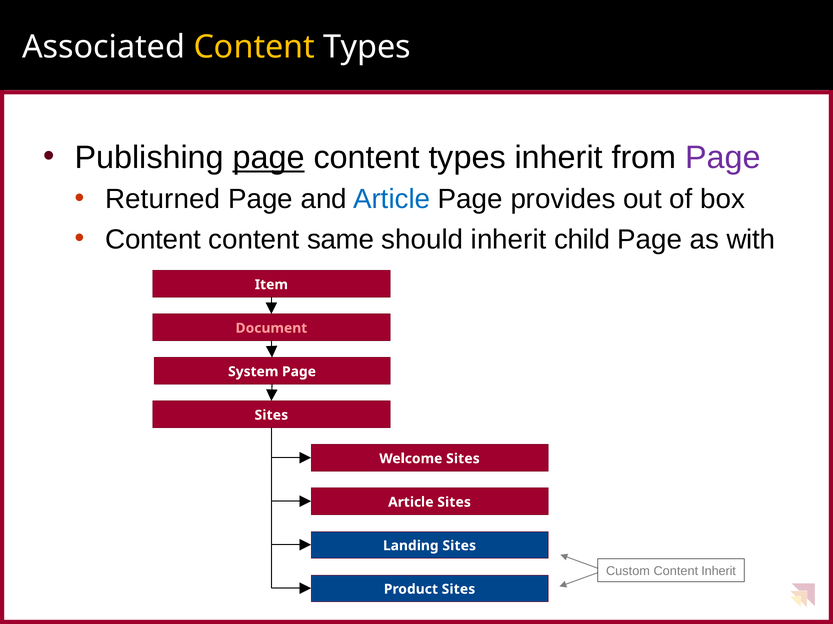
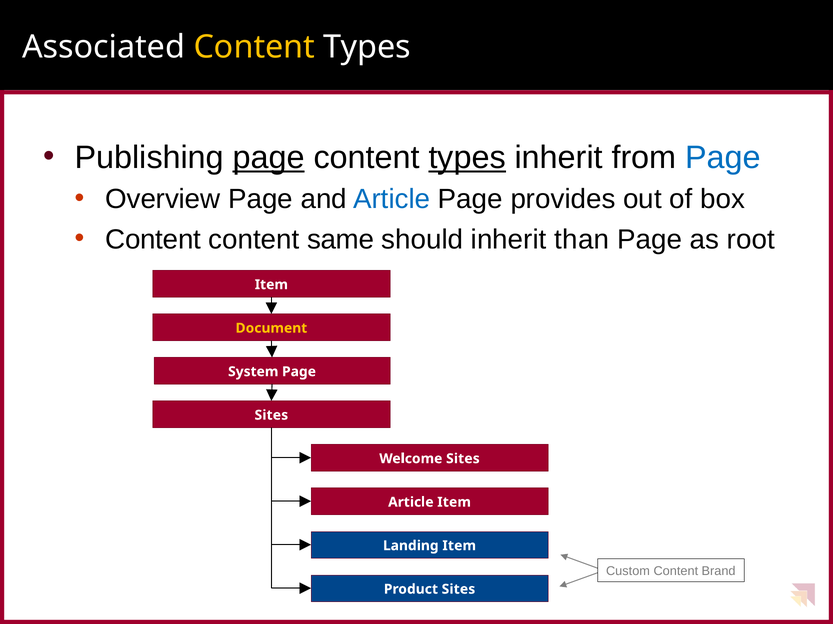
types at (467, 158) underline: none -> present
Page at (723, 158) colour: purple -> blue
Returned: Returned -> Overview
child: child -> than
with: with -> root
Document colour: pink -> yellow
Article Sites: Sites -> Item
Landing Sites: Sites -> Item
Content Inherit: Inherit -> Brand
